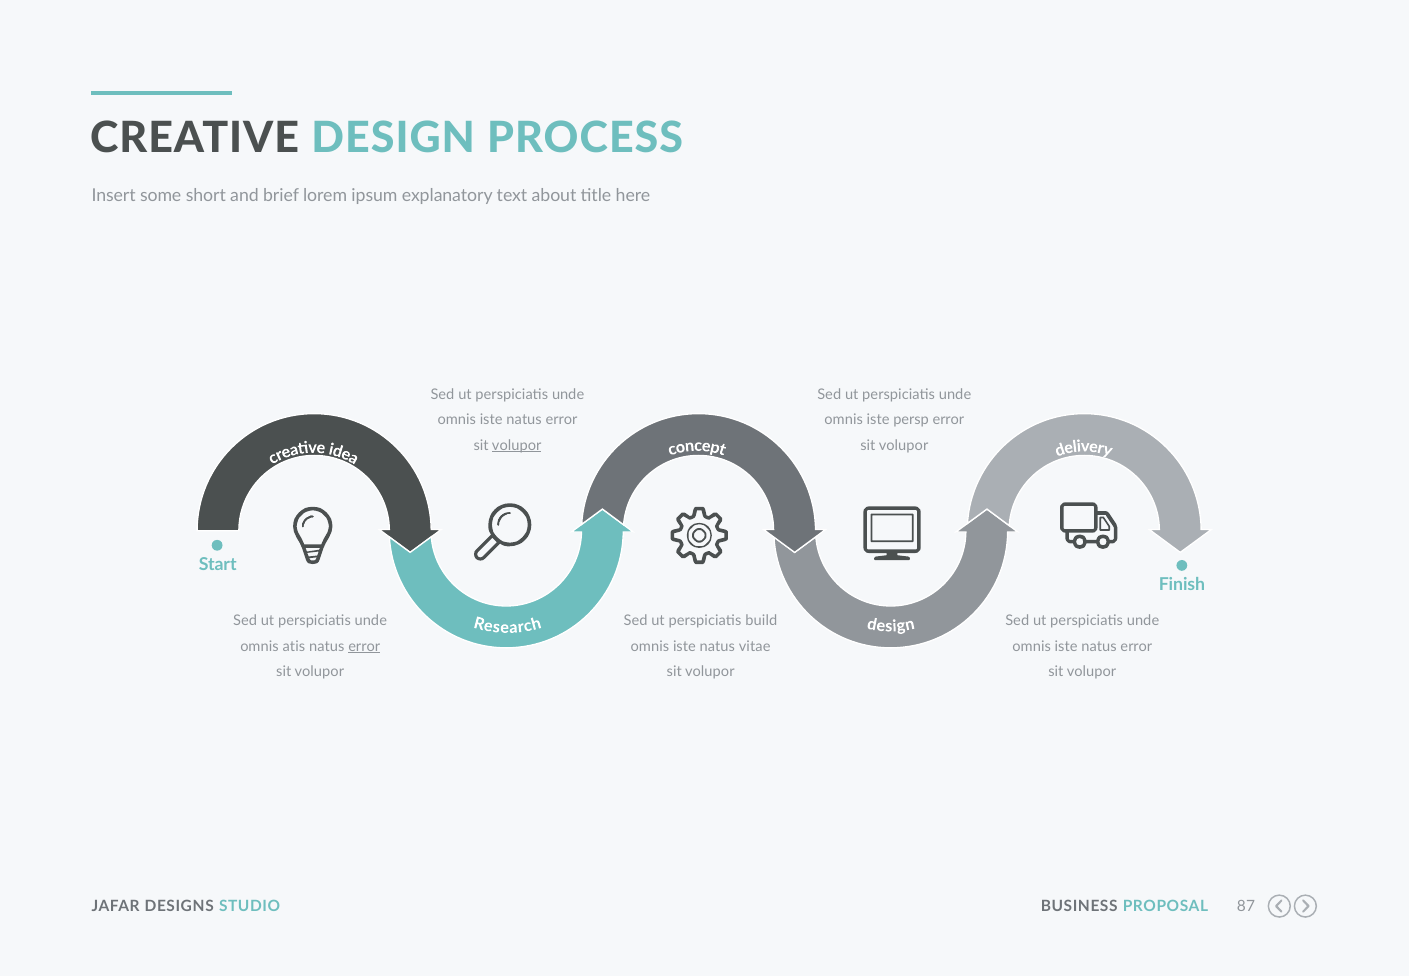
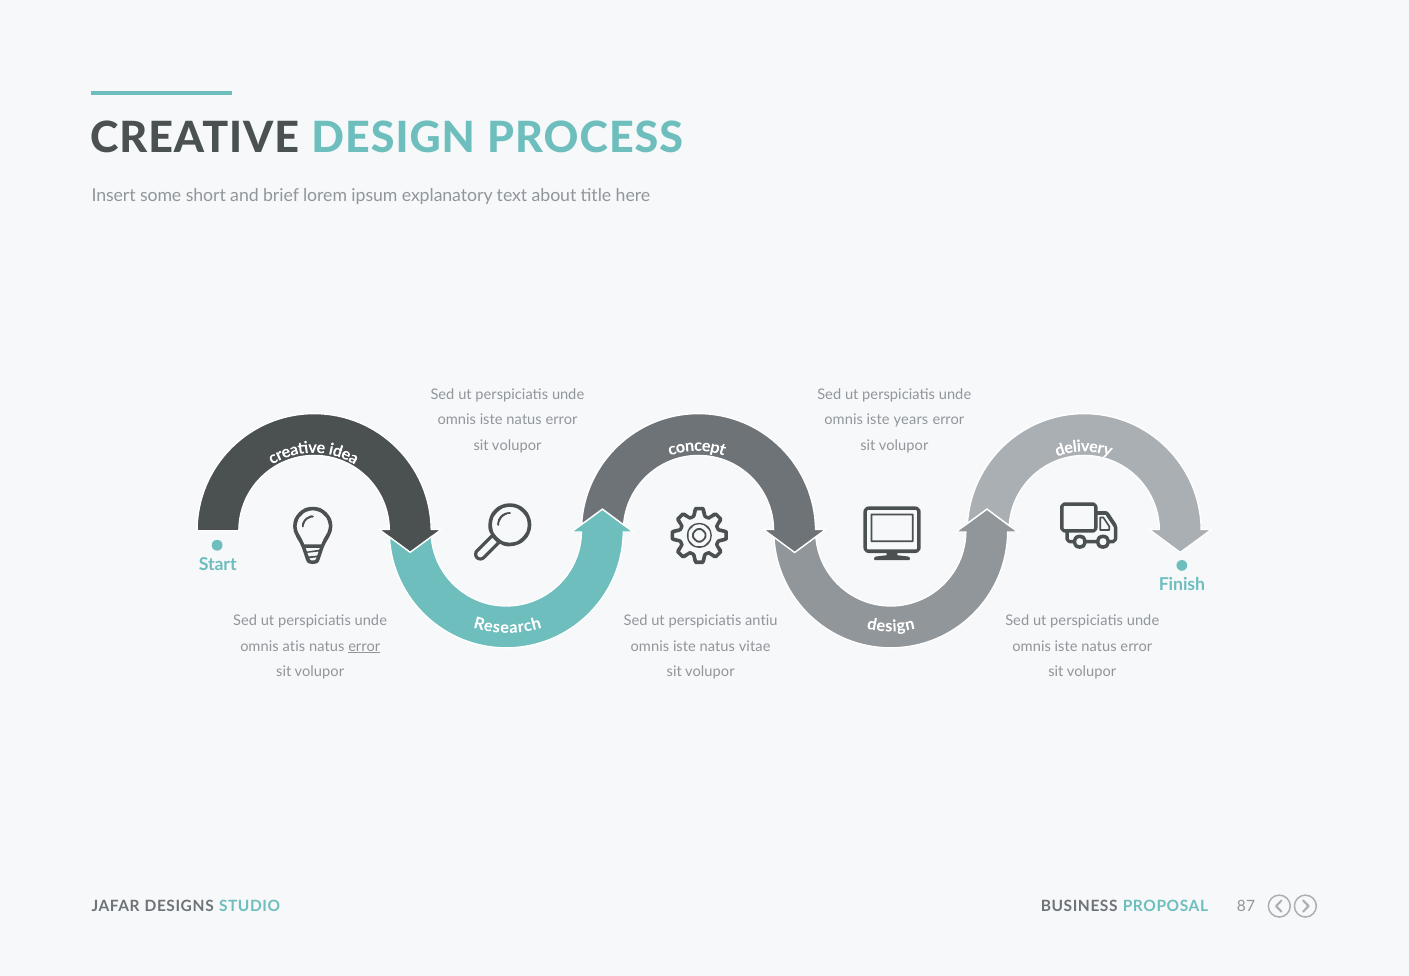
persp: persp -> years
volupor at (517, 445) underline: present -> none
build: build -> antiu
